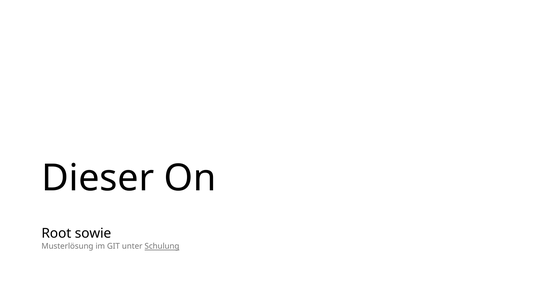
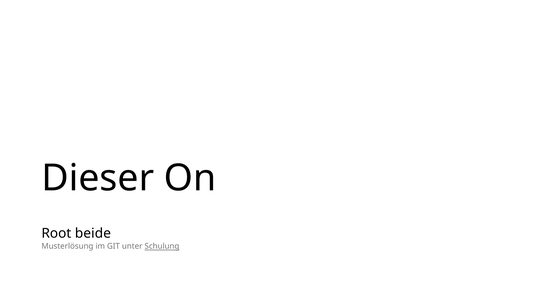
sowie: sowie -> beide
